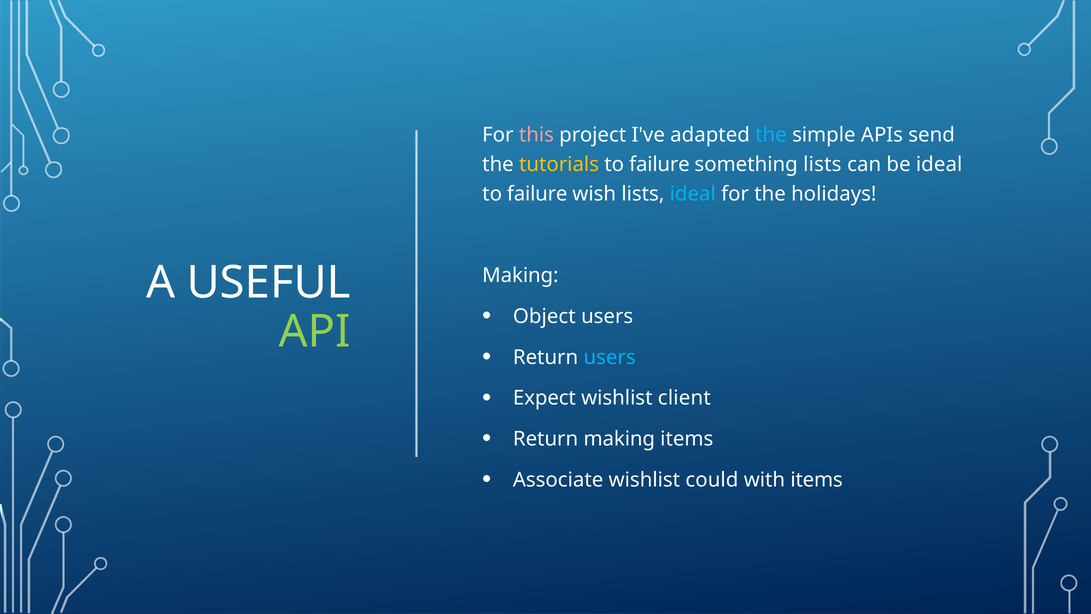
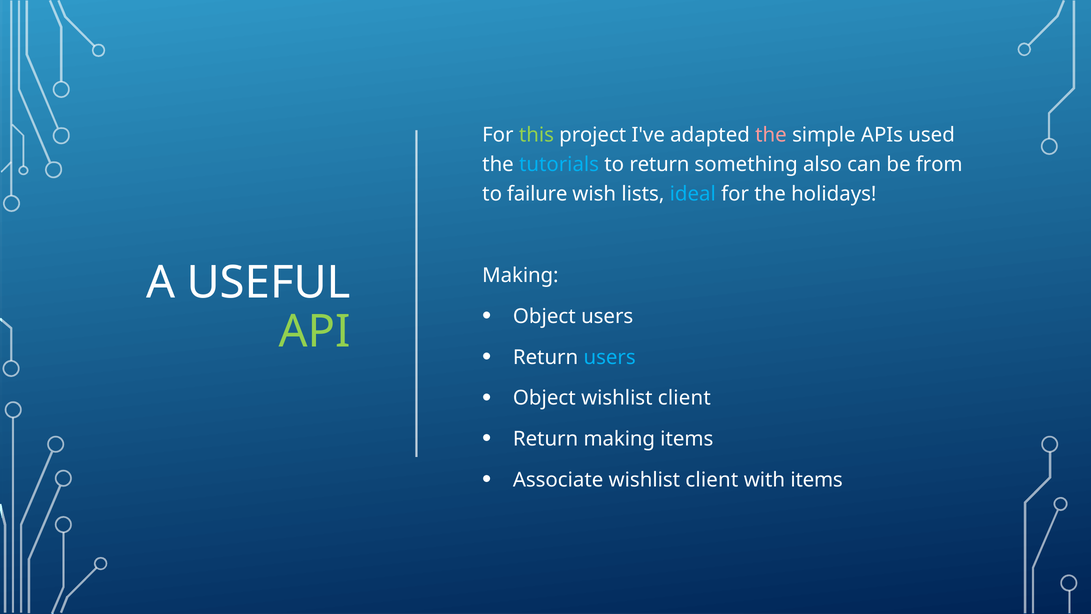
this colour: pink -> light green
the at (771, 135) colour: light blue -> pink
send: send -> used
tutorials colour: yellow -> light blue
failure at (659, 164): failure -> return
something lists: lists -> also
be ideal: ideal -> from
Expect at (544, 398): Expect -> Object
Associate wishlist could: could -> client
